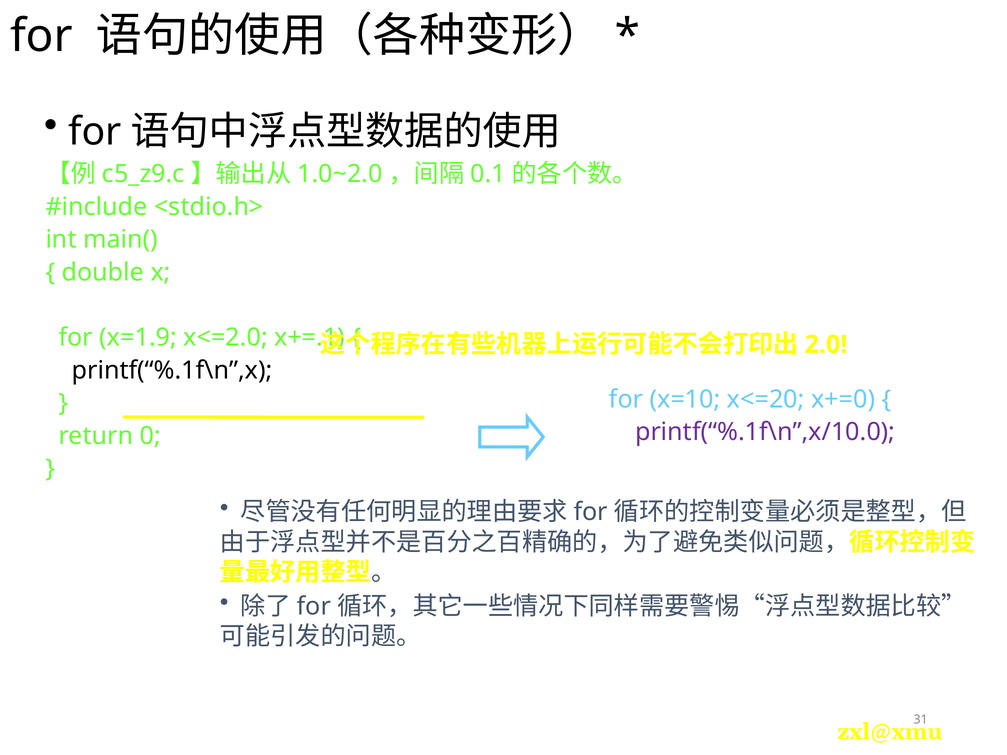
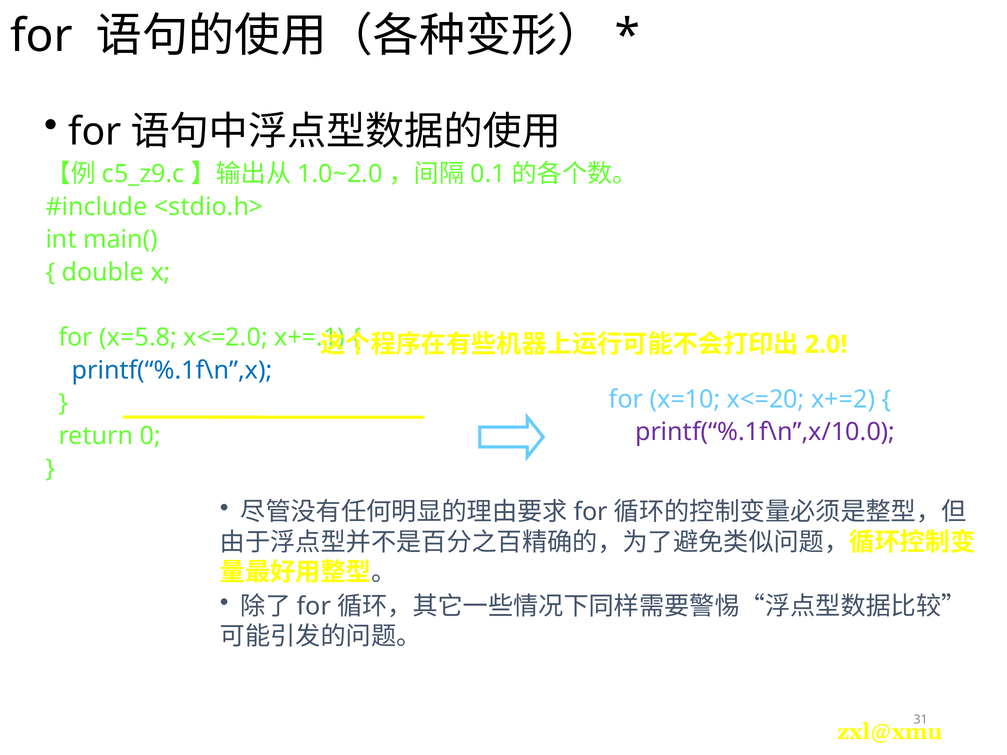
x=1.9: x=1.9 -> x=5.8
printf(“%.1f\n”,x colour: black -> blue
x+=0: x+=0 -> x+=2
